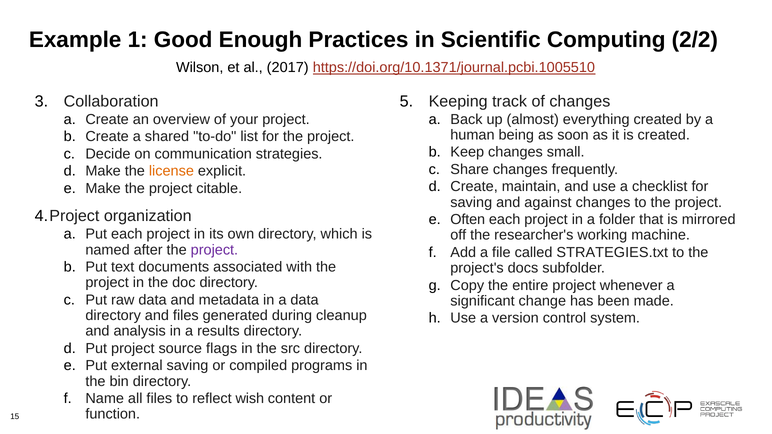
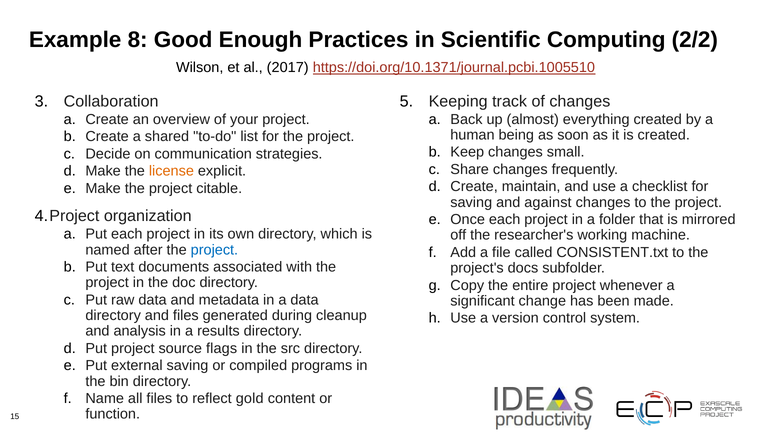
1: 1 -> 8
Often: Often -> Once
project at (214, 250) colour: purple -> blue
STRATEGIES.txt: STRATEGIES.txt -> CONSISTENT.txt
wish: wish -> gold
